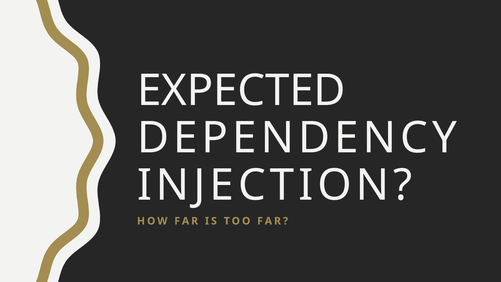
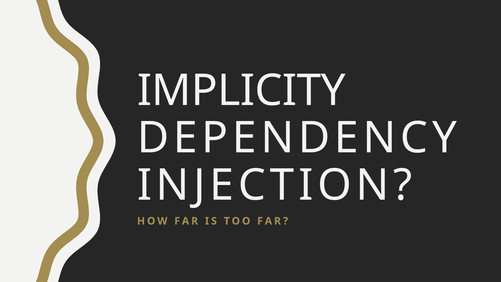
EXPECTED: EXPECTED -> IMPLICITY
